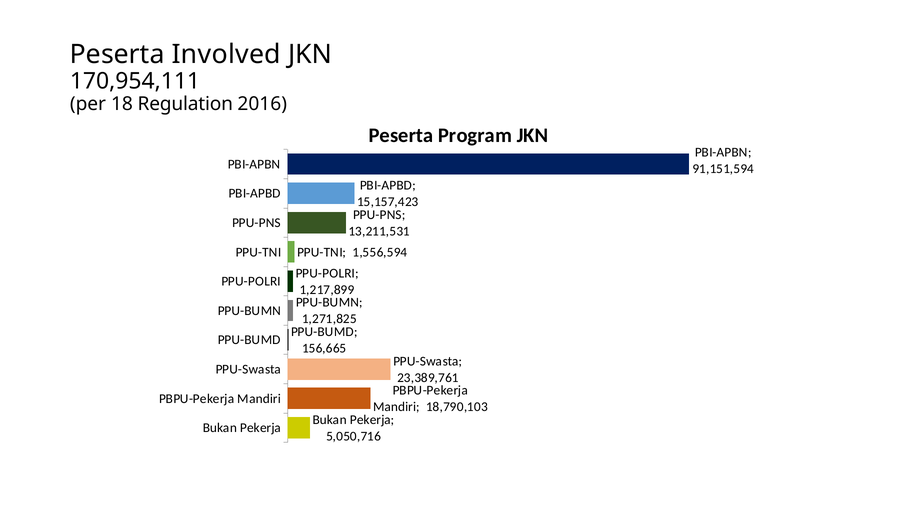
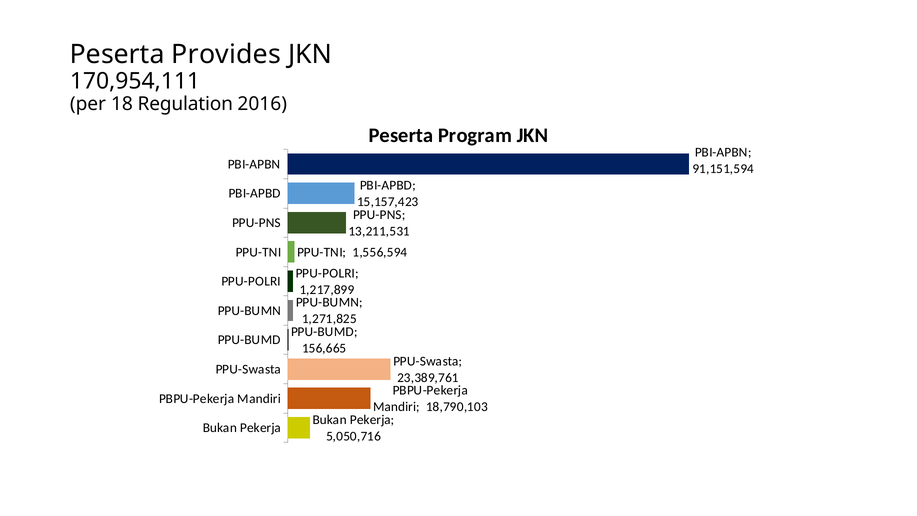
Involved: Involved -> Provides
